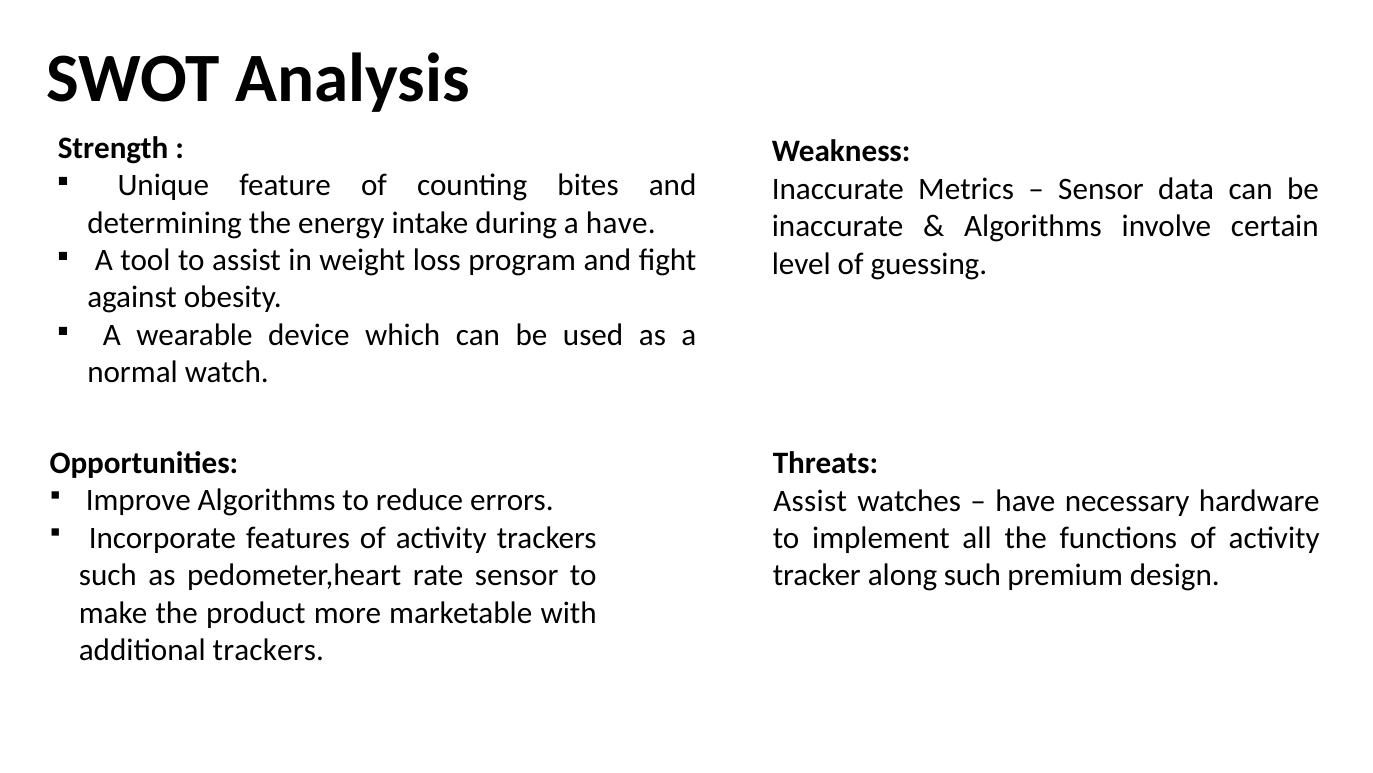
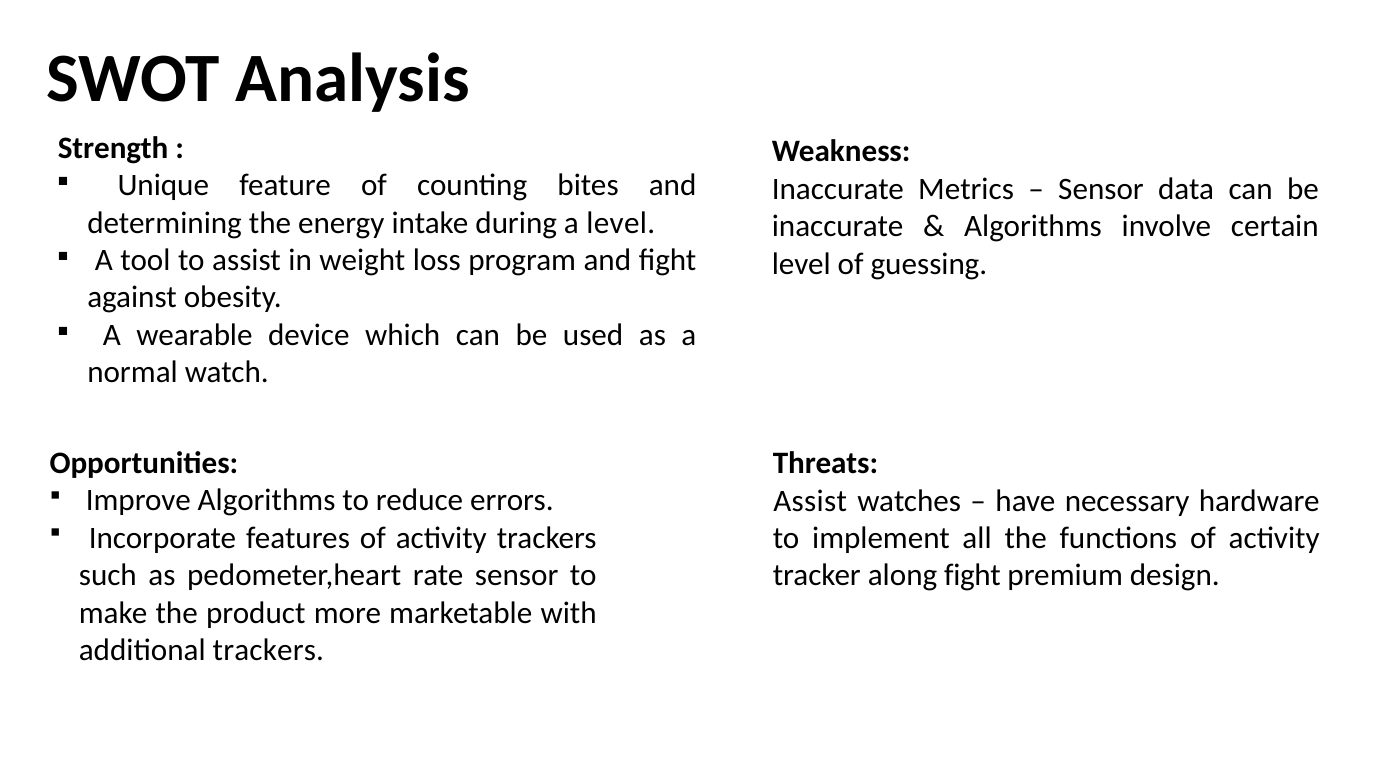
a have: have -> level
along such: such -> fight
